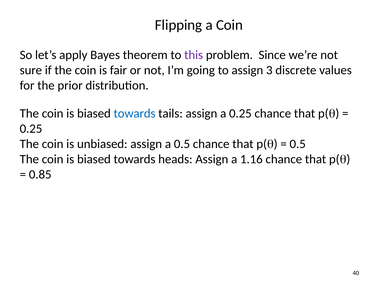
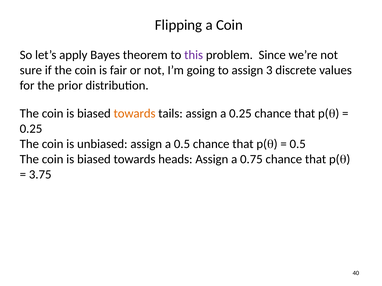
towards at (135, 114) colour: blue -> orange
1.16: 1.16 -> 0.75
0.85: 0.85 -> 3.75
